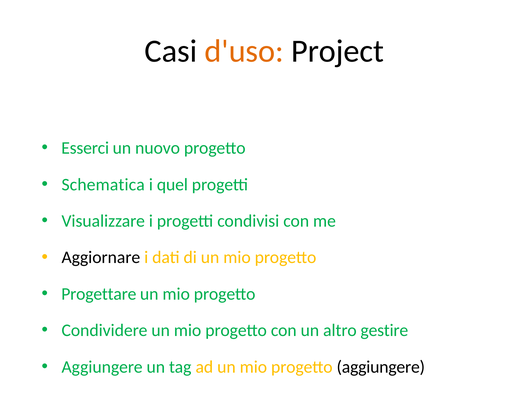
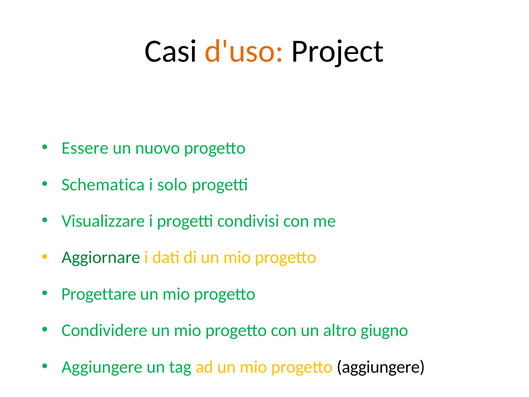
Esserci: Esserci -> Essere
quel: quel -> solo
Aggiornare colour: black -> green
gestire: gestire -> giugno
